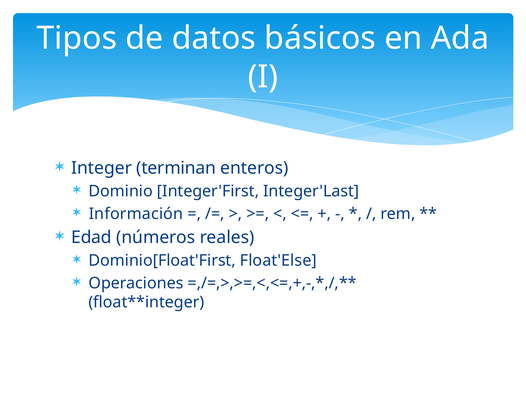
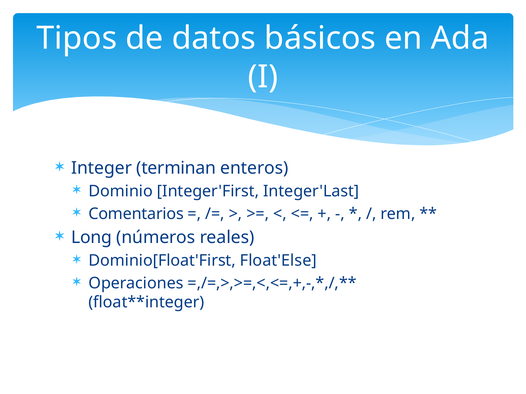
Información: Información -> Comentarios
Edad: Edad -> Long
